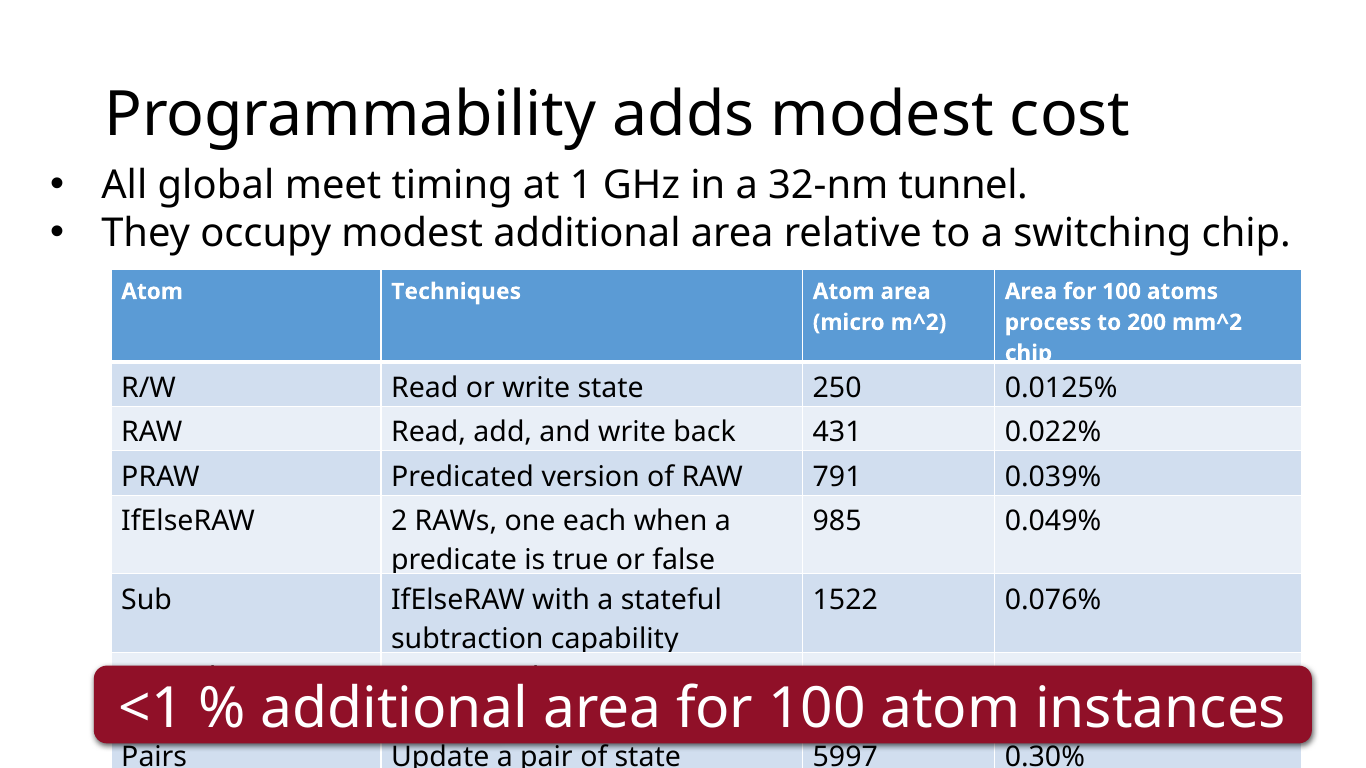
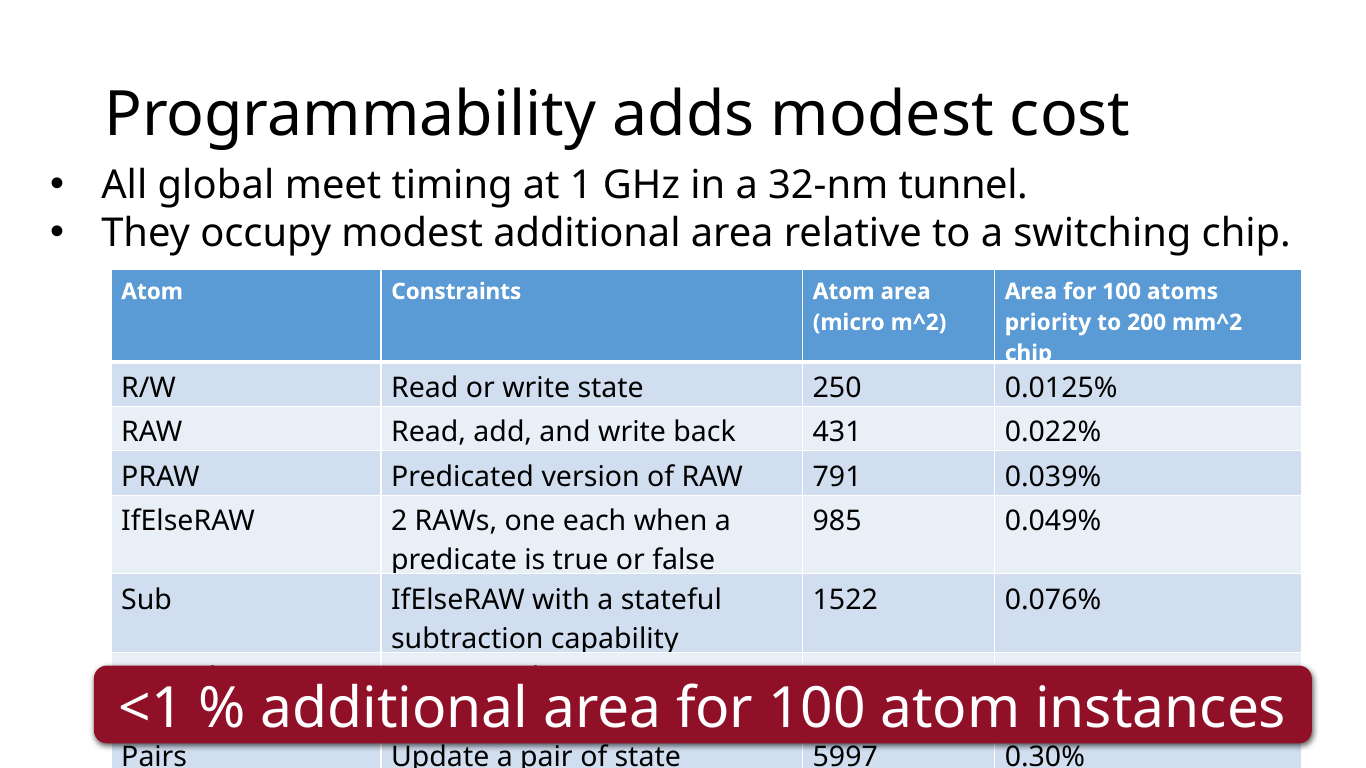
Techniques: Techniques -> Constraints
process: process -> priority
